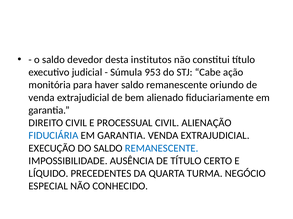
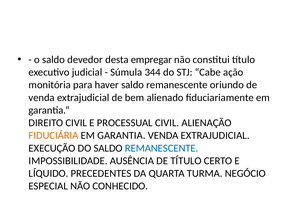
institutos: institutos -> empregar
953: 953 -> 344
FIDUCIÁRIA colour: blue -> orange
